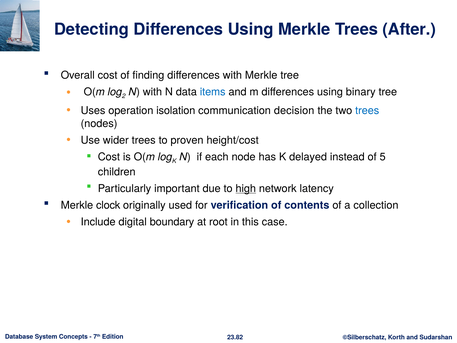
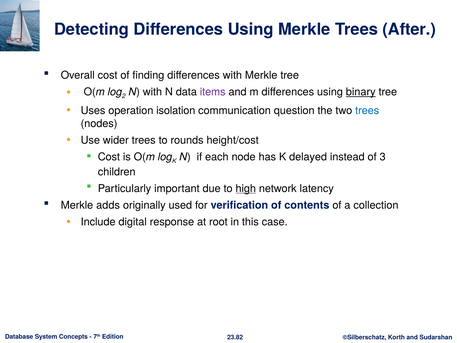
items colour: blue -> purple
binary underline: none -> present
decision: decision -> question
proven: proven -> rounds
5: 5 -> 3
clock: clock -> adds
boundary: boundary -> response
